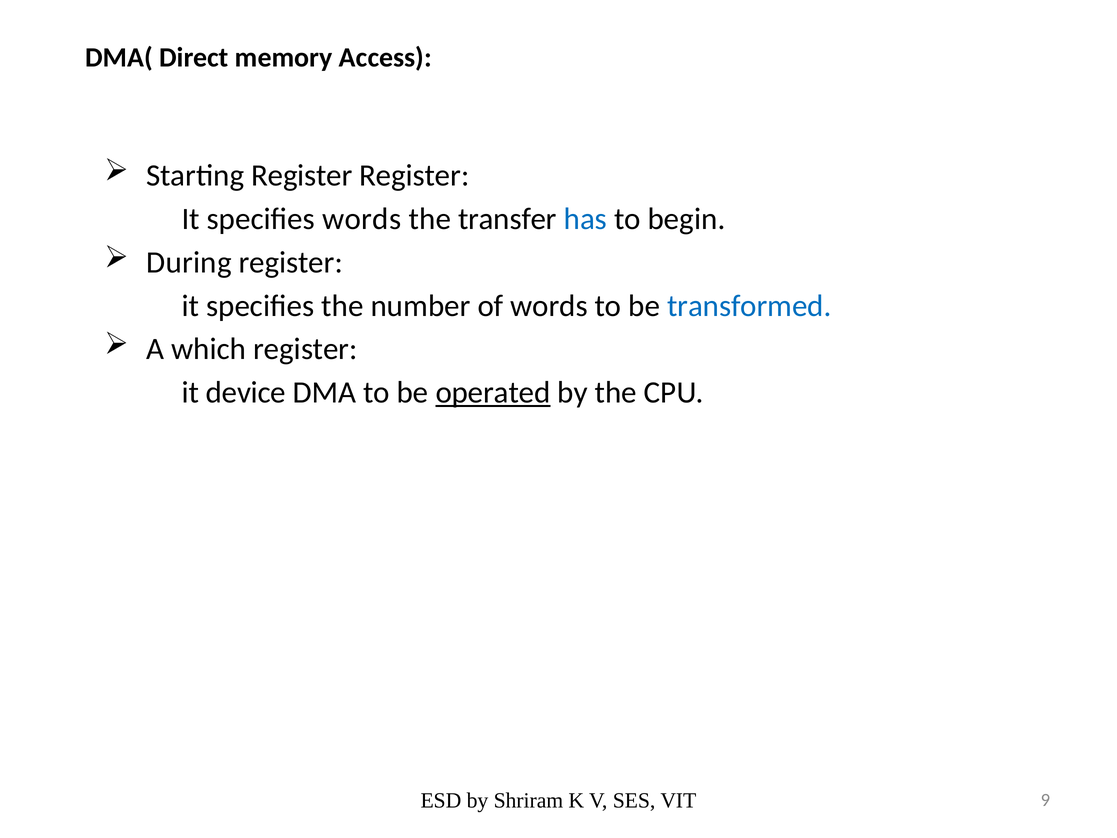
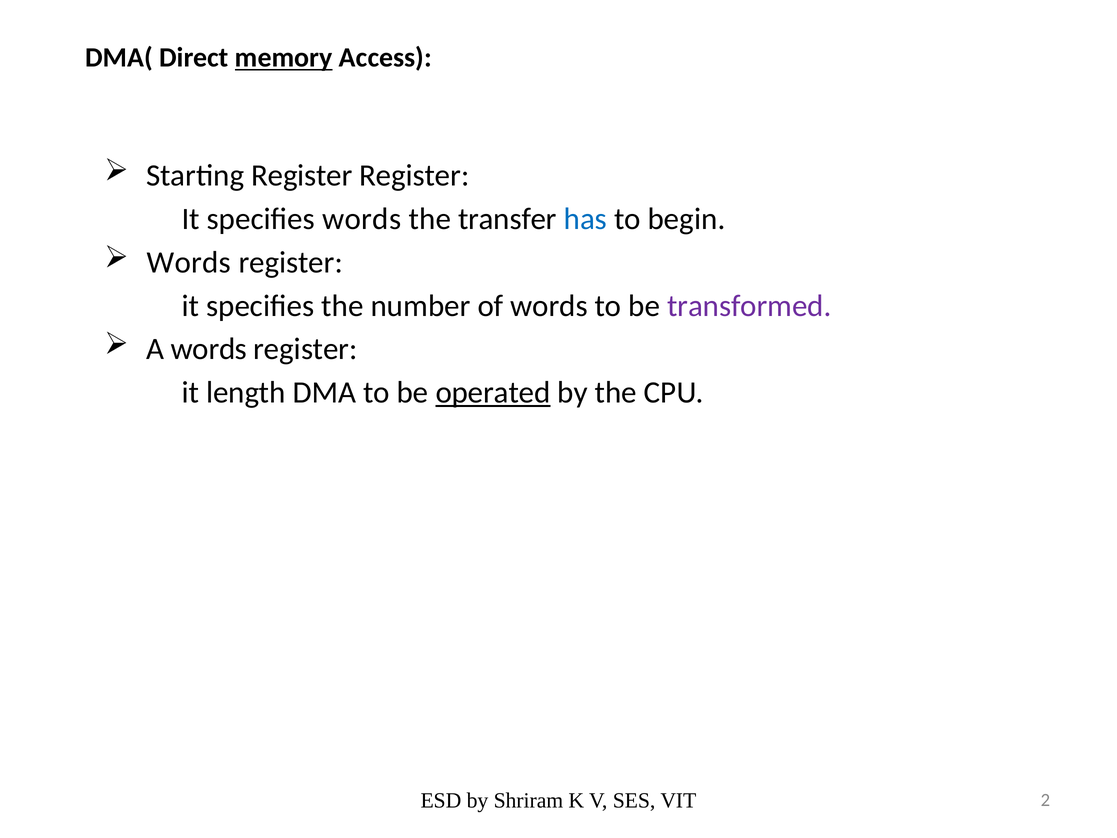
memory underline: none -> present
During at (189, 262): During -> Words
transformed colour: blue -> purple
A which: which -> words
device: device -> length
9: 9 -> 2
